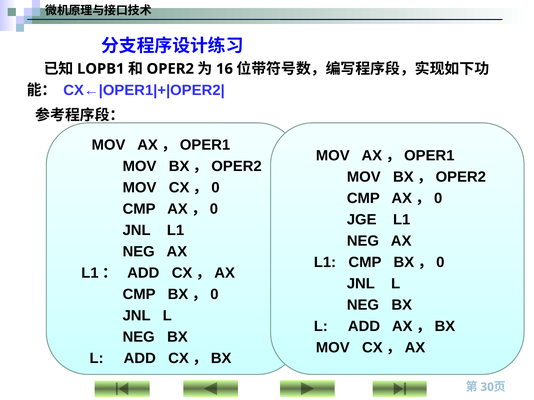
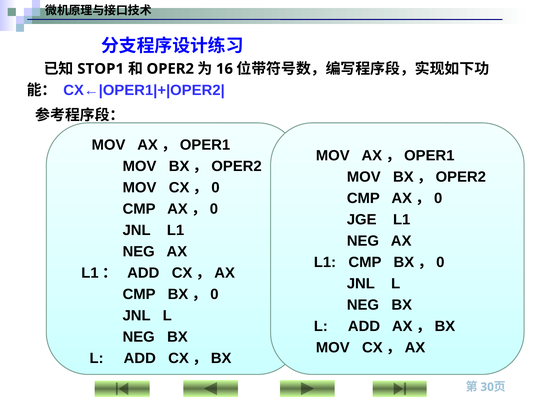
LOPB1: LOPB1 -> STOP1
